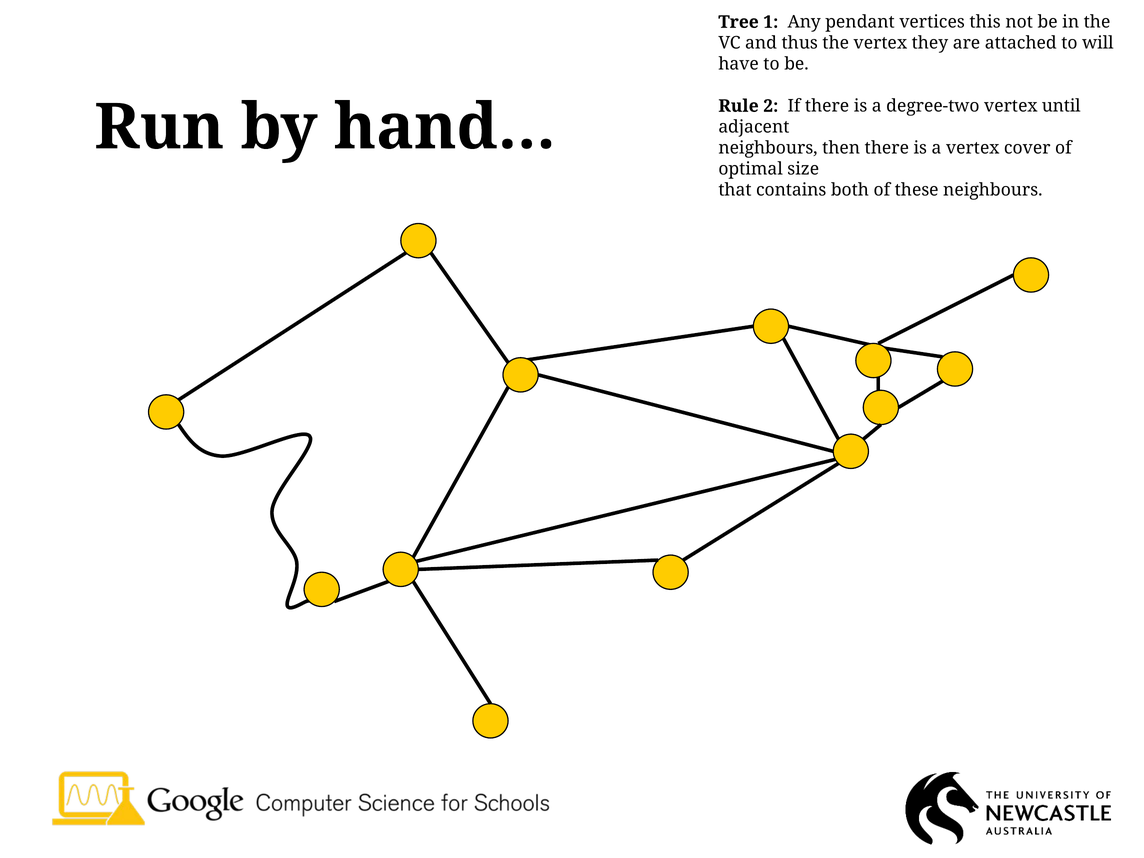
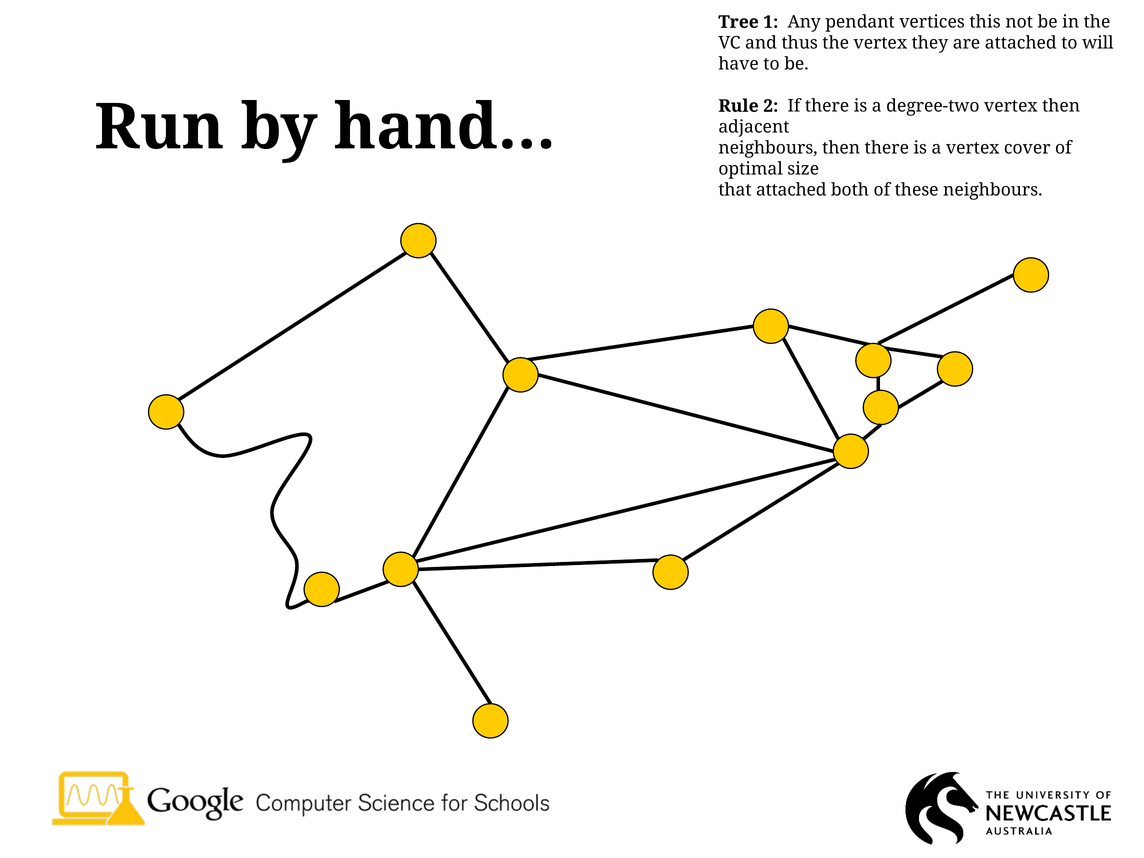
vertex until: until -> then
that contains: contains -> attached
